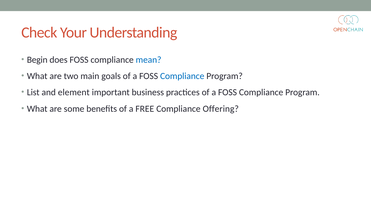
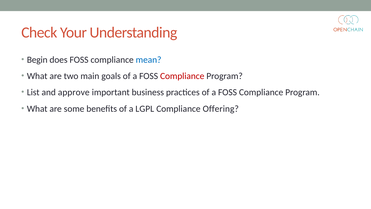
Compliance at (182, 76) colour: blue -> red
element: element -> approve
FREE: FREE -> LGPL
